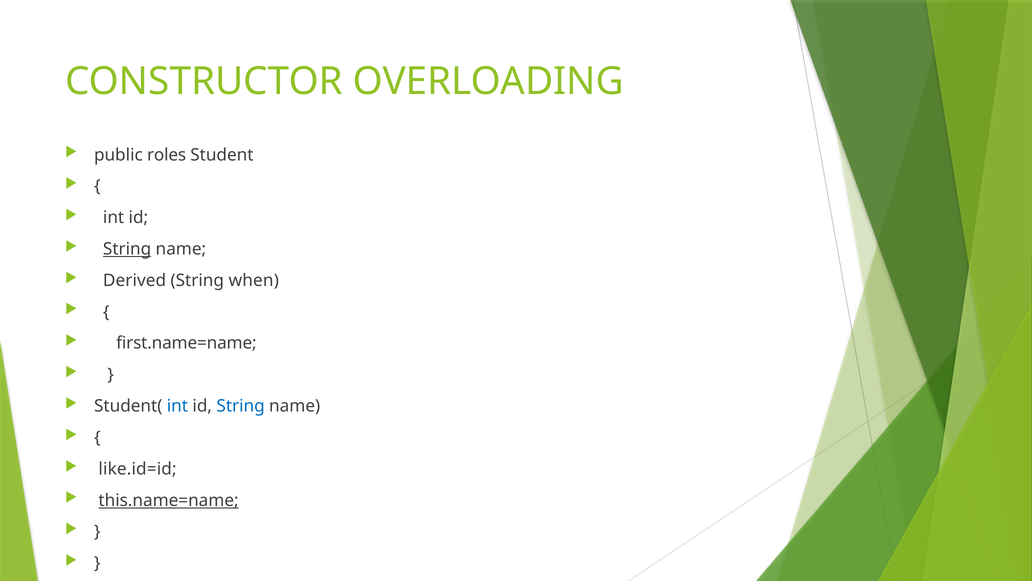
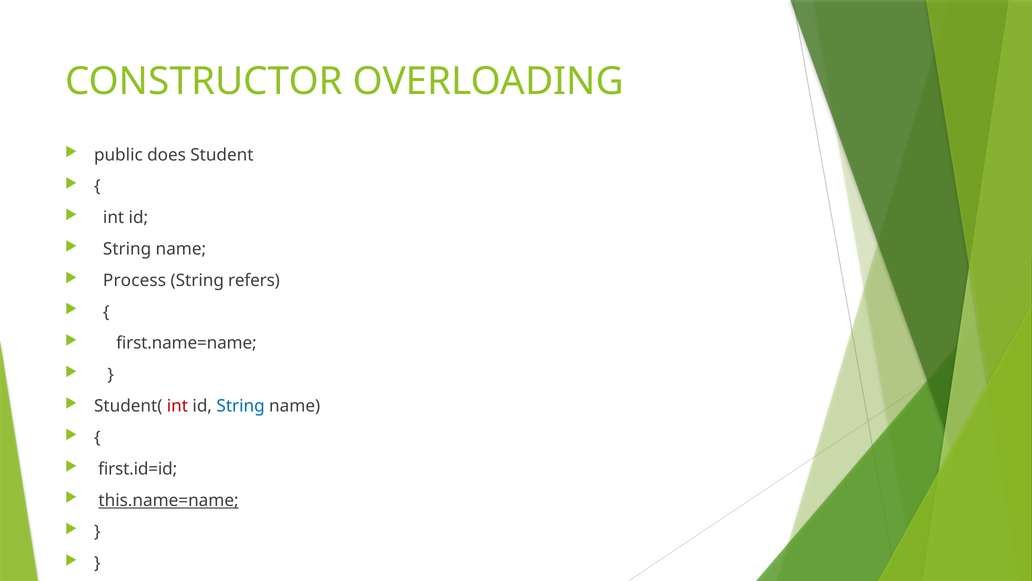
roles: roles -> does
String at (127, 249) underline: present -> none
Derived: Derived -> Process
when: when -> refers
int at (177, 406) colour: blue -> red
like.id=id: like.id=id -> first.id=id
